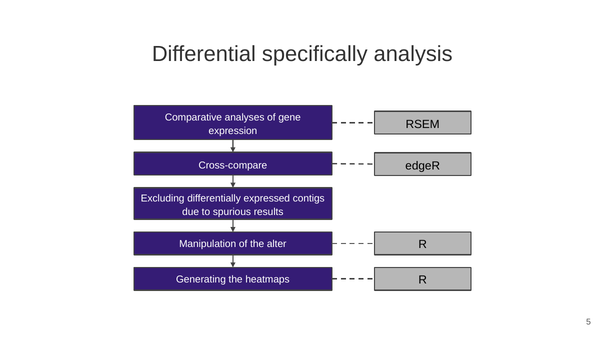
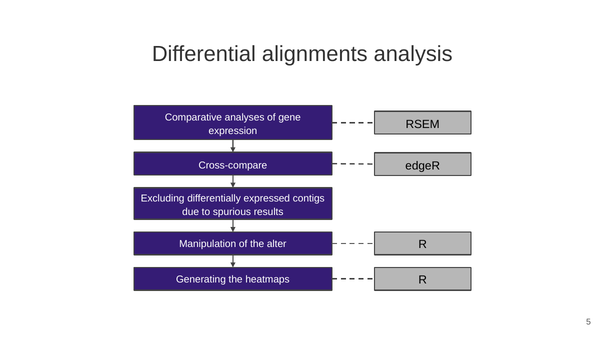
specifically: specifically -> alignments
